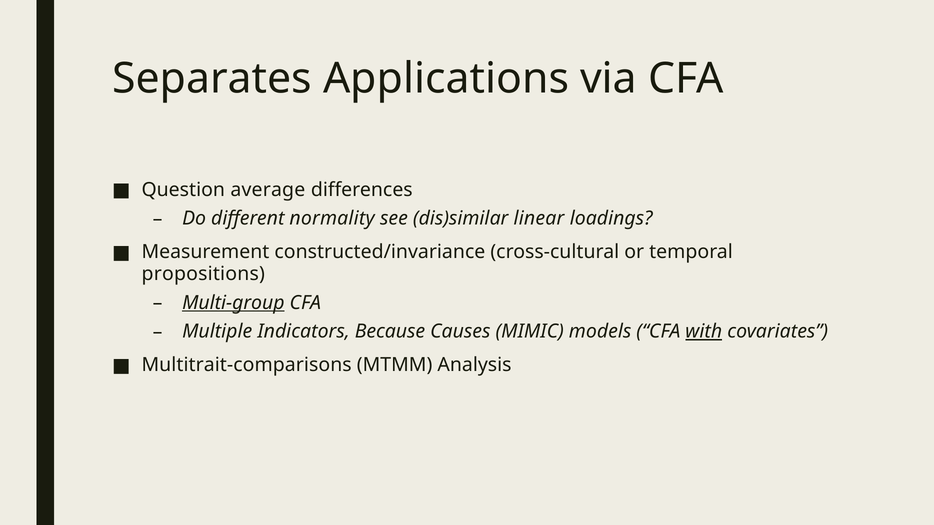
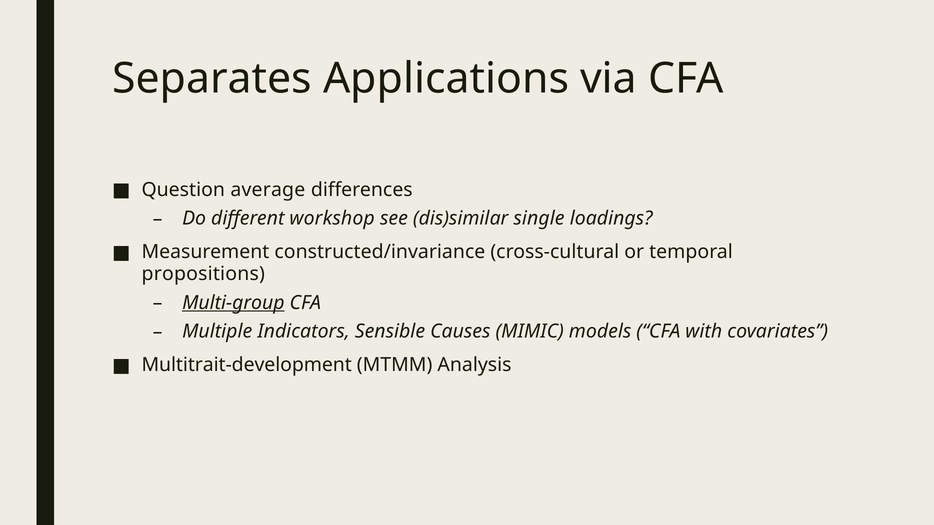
normality: normality -> workshop
linear: linear -> single
Because: Because -> Sensible
with underline: present -> none
Multitrait-comparisons: Multitrait-comparisons -> Multitrait-development
